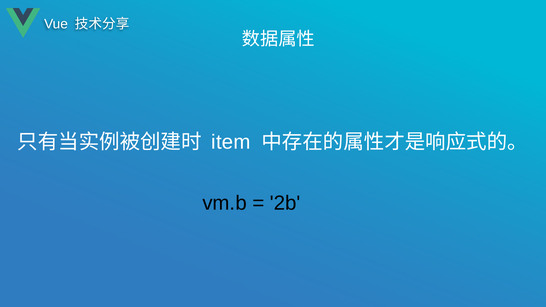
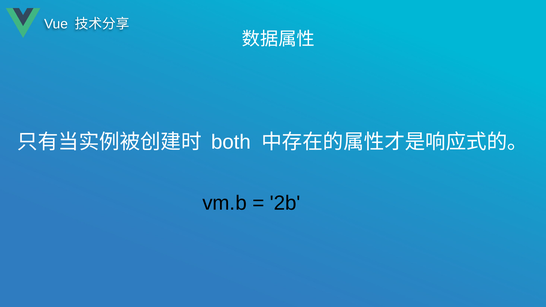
item: item -> both
